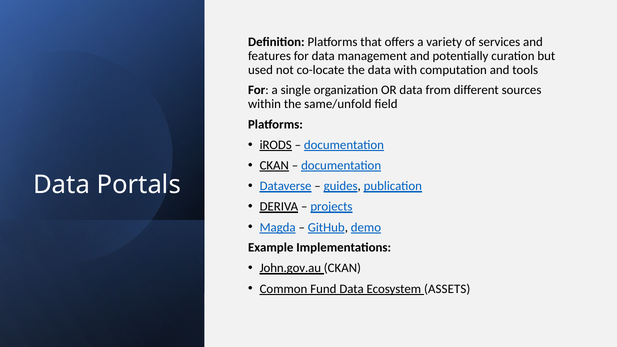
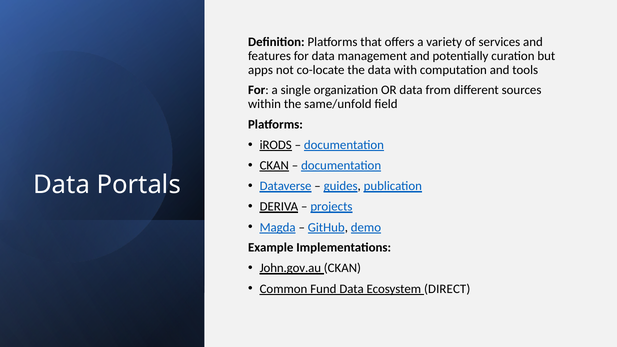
used: used -> apps
ASSETS: ASSETS -> DIRECT
